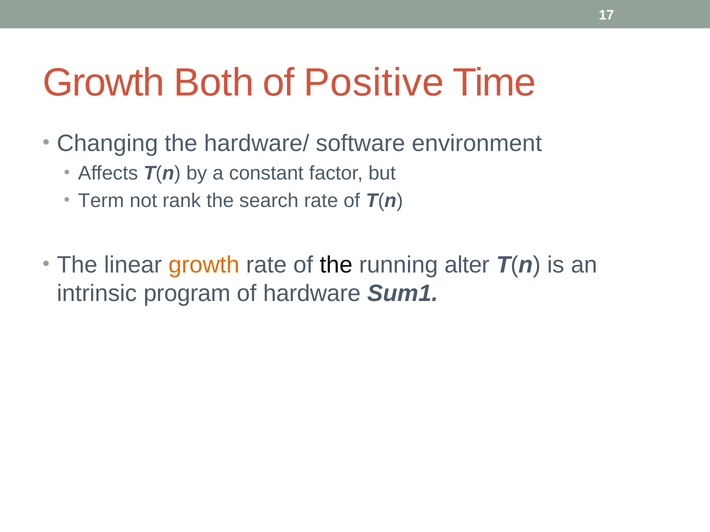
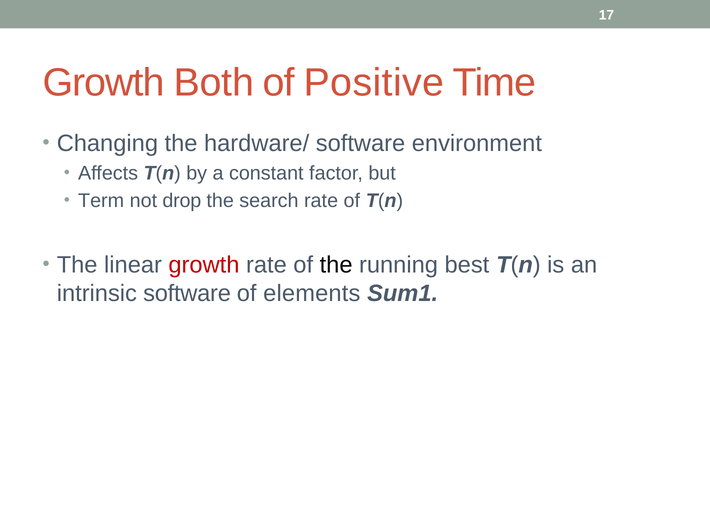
rank: rank -> drop
growth at (204, 265) colour: orange -> red
alter: alter -> best
intrinsic program: program -> software
hardware: hardware -> elements
